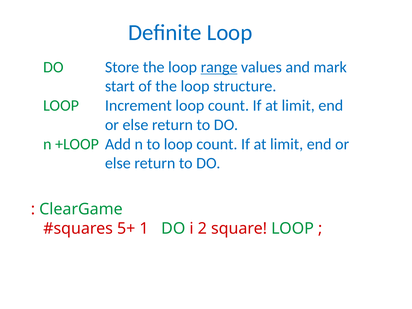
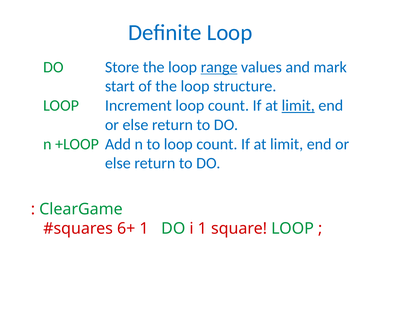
limit at (298, 106) underline: none -> present
5+: 5+ -> 6+
i 2: 2 -> 1
